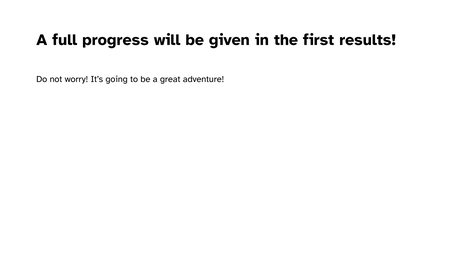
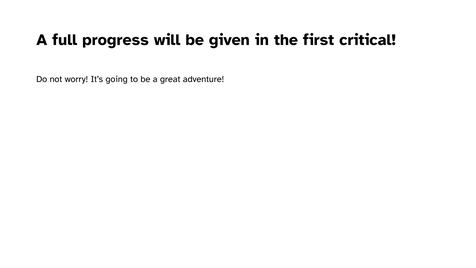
results: results -> critical
